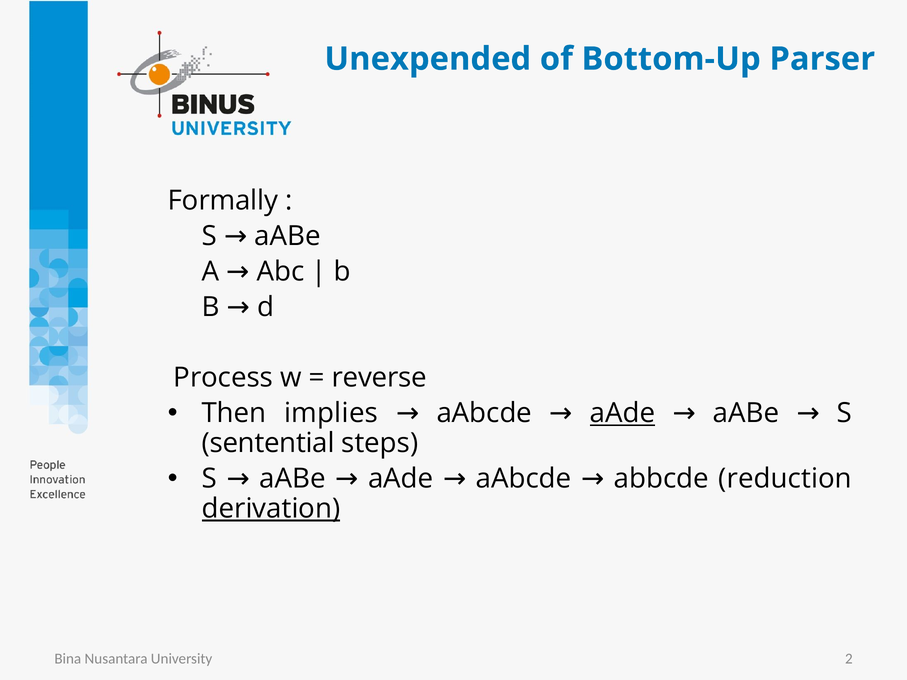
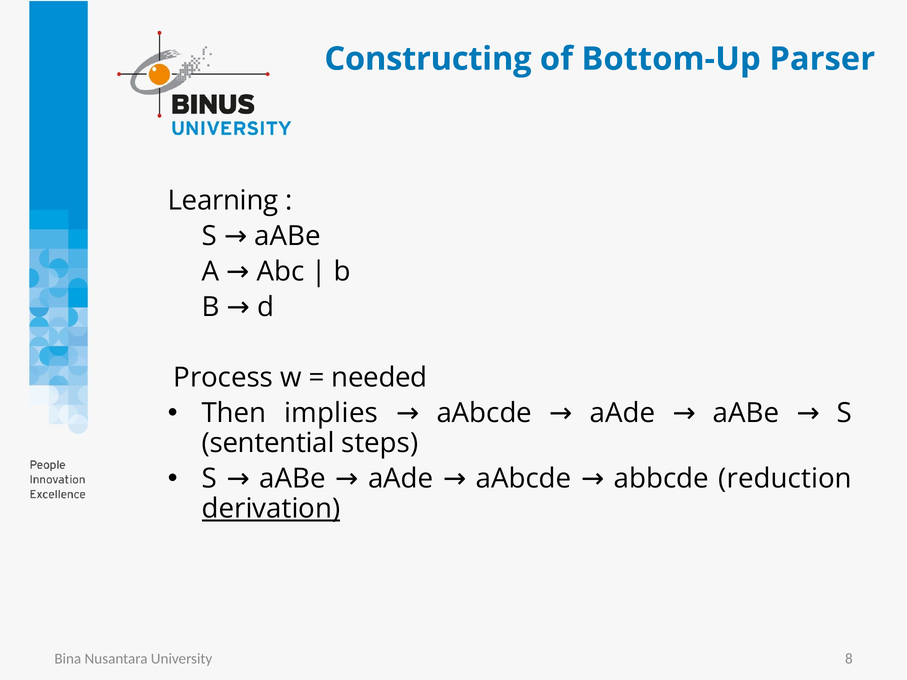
Unexpended: Unexpended -> Constructing
Formally: Formally -> Learning
reverse: reverse -> needed
aAde at (622, 413) underline: present -> none
2: 2 -> 8
